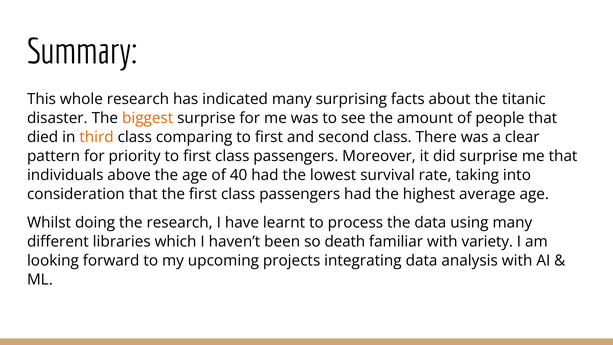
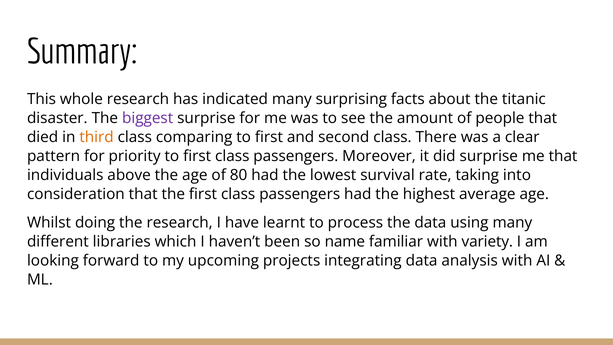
biggest colour: orange -> purple
40: 40 -> 80
death: death -> name
